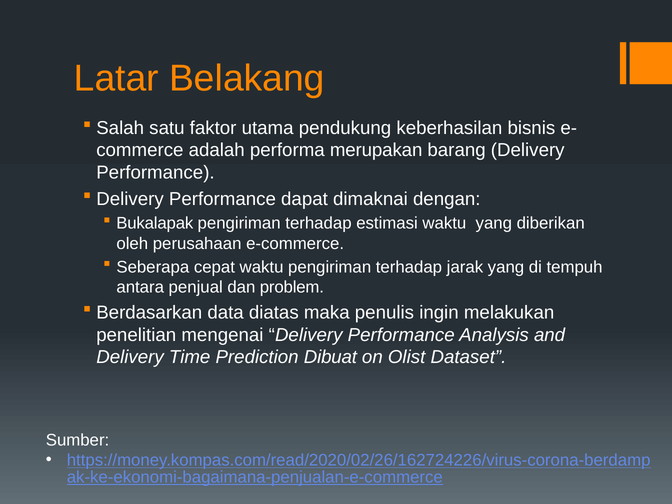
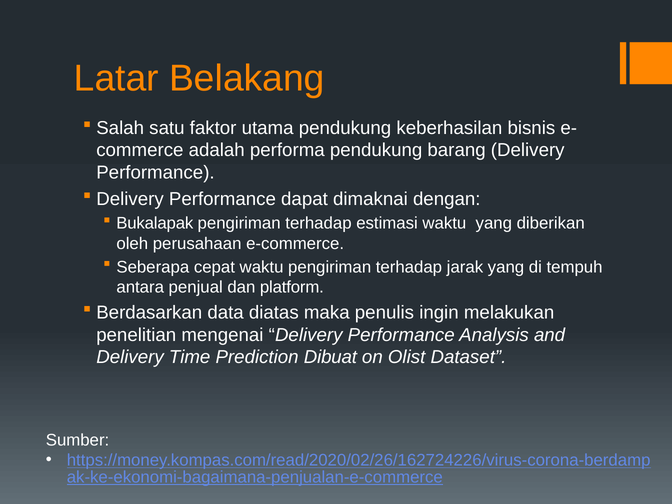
performa merupakan: merupakan -> pendukung
problem: problem -> platform
